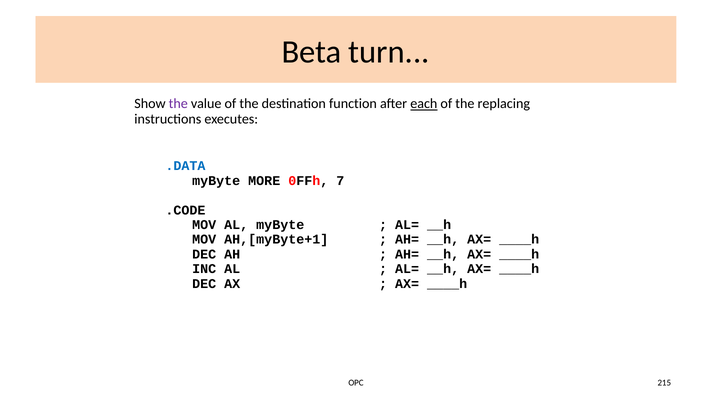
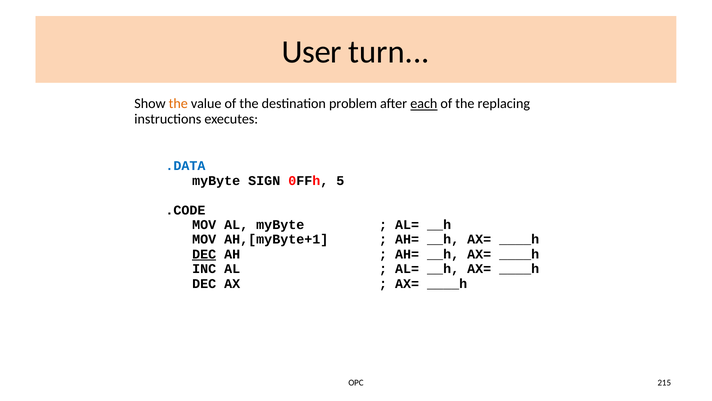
Beta: Beta -> User
the at (178, 104) colour: purple -> orange
function: function -> problem
MORE: MORE -> SIGN
7: 7 -> 5
DEC at (204, 254) underline: none -> present
